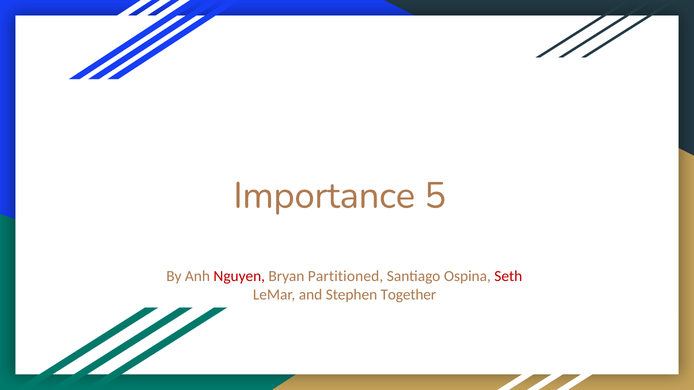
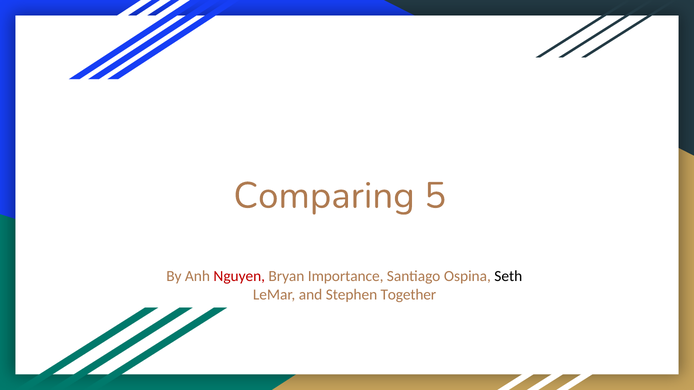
Importance: Importance -> Comparing
Partitioned: Partitioned -> Importance
Seth colour: red -> black
